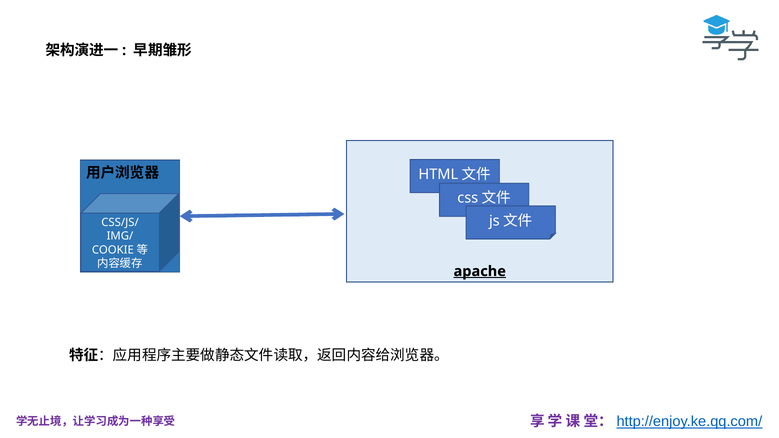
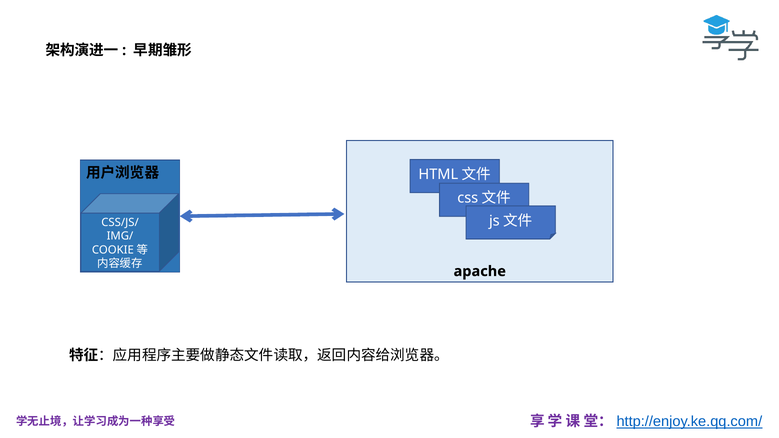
apache underline: present -> none
